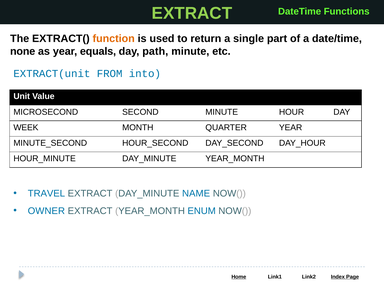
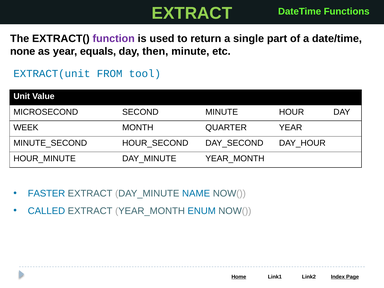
function colour: orange -> purple
path: path -> then
into: into -> tool
TRAVEL: TRAVEL -> FASTER
OWNER: OWNER -> CALLED
